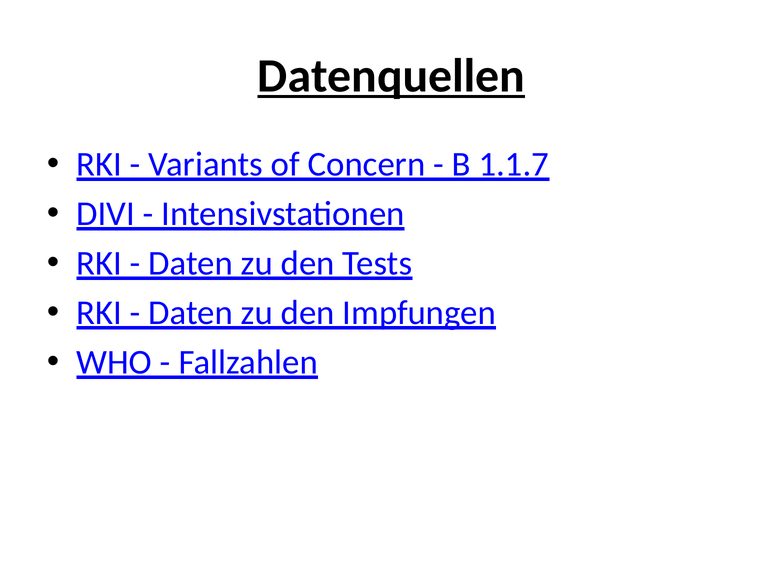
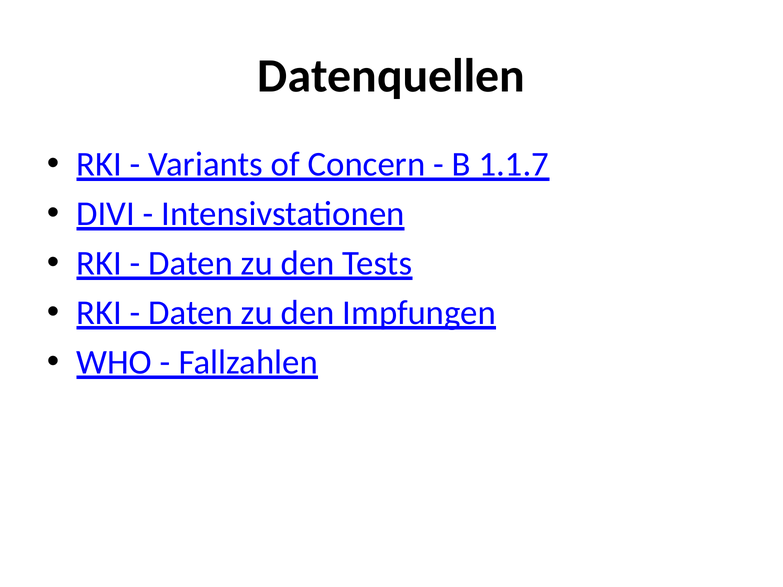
Datenquellen underline: present -> none
